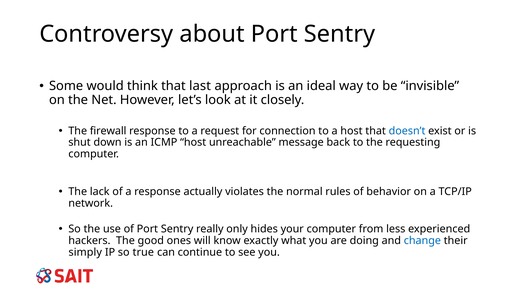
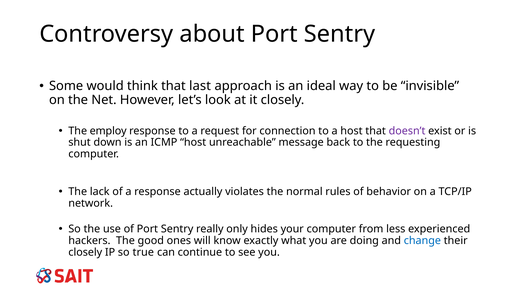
firewall: firewall -> employ
doesn’t colour: blue -> purple
simply at (85, 252): simply -> closely
